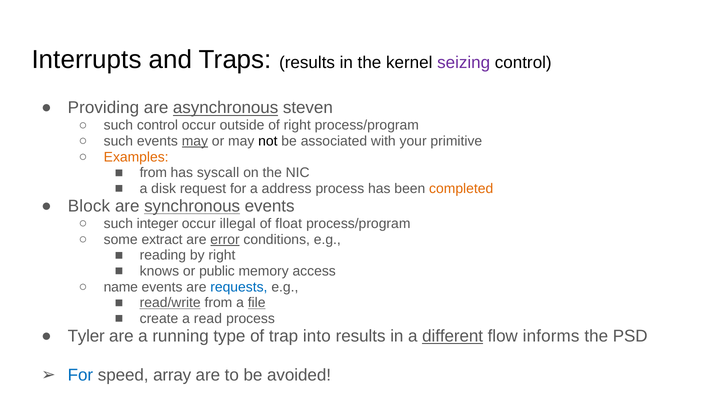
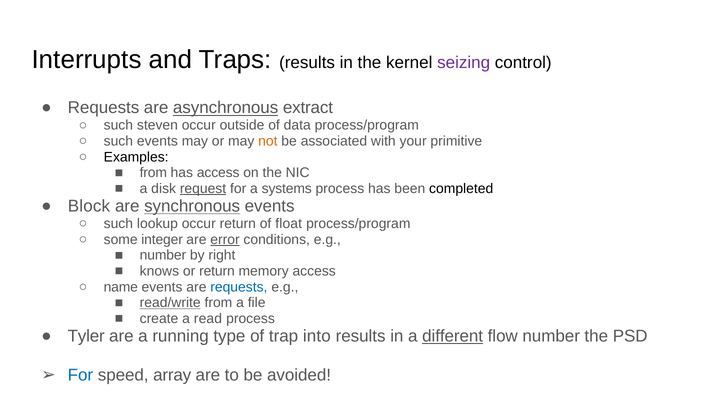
Providing at (103, 108): Providing -> Requests
steven: steven -> extract
such control: control -> steven
of right: right -> data
may at (195, 141) underline: present -> none
not colour: black -> orange
Examples colour: orange -> black
has syscall: syscall -> access
request underline: none -> present
address: address -> systems
completed colour: orange -> black
integer: integer -> lookup
occur illegal: illegal -> return
extract: extract -> integer
reading at (163, 255): reading -> number
or public: public -> return
file underline: present -> none
flow informs: informs -> number
